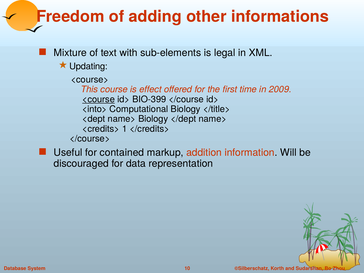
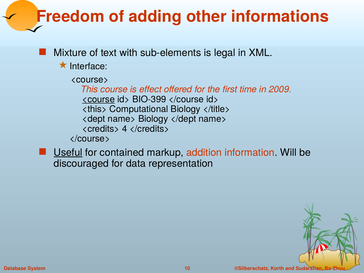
Updating: Updating -> Interface
<into>: <into> -> <this>
1: 1 -> 4
Useful underline: none -> present
